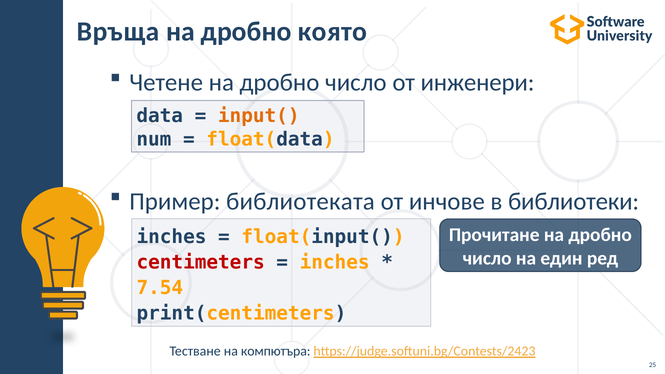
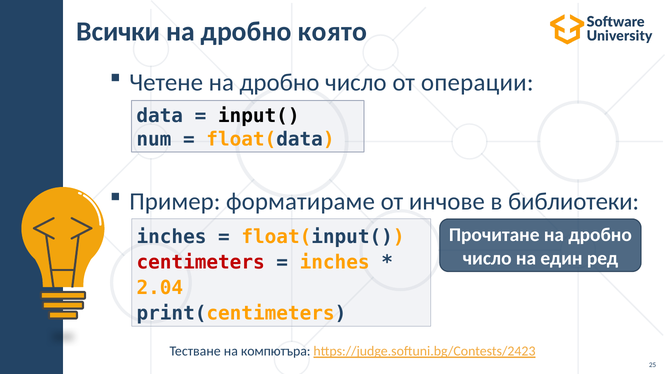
Връща: Връща -> Всички
инженери: инженери -> операции
input( colour: orange -> black
библиотеката: библиотеката -> форматираме
7.54: 7.54 -> 2.04
